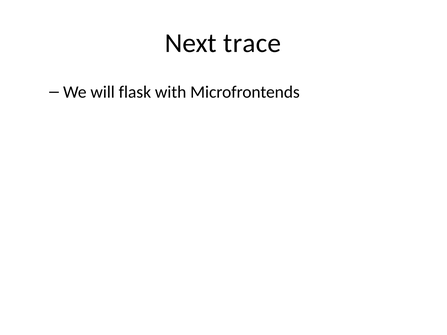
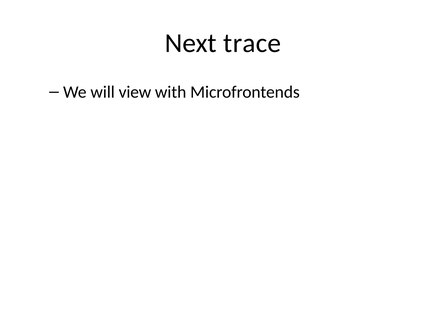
flask: flask -> view
